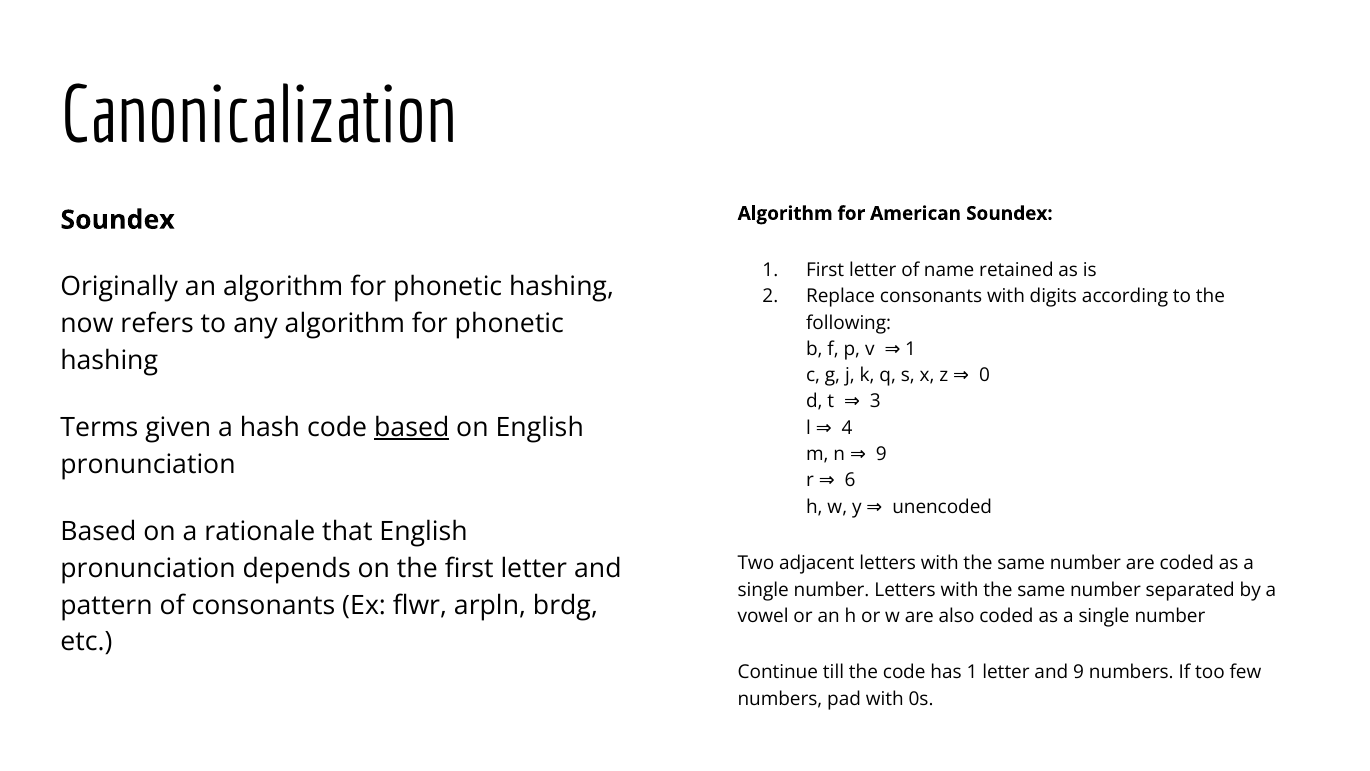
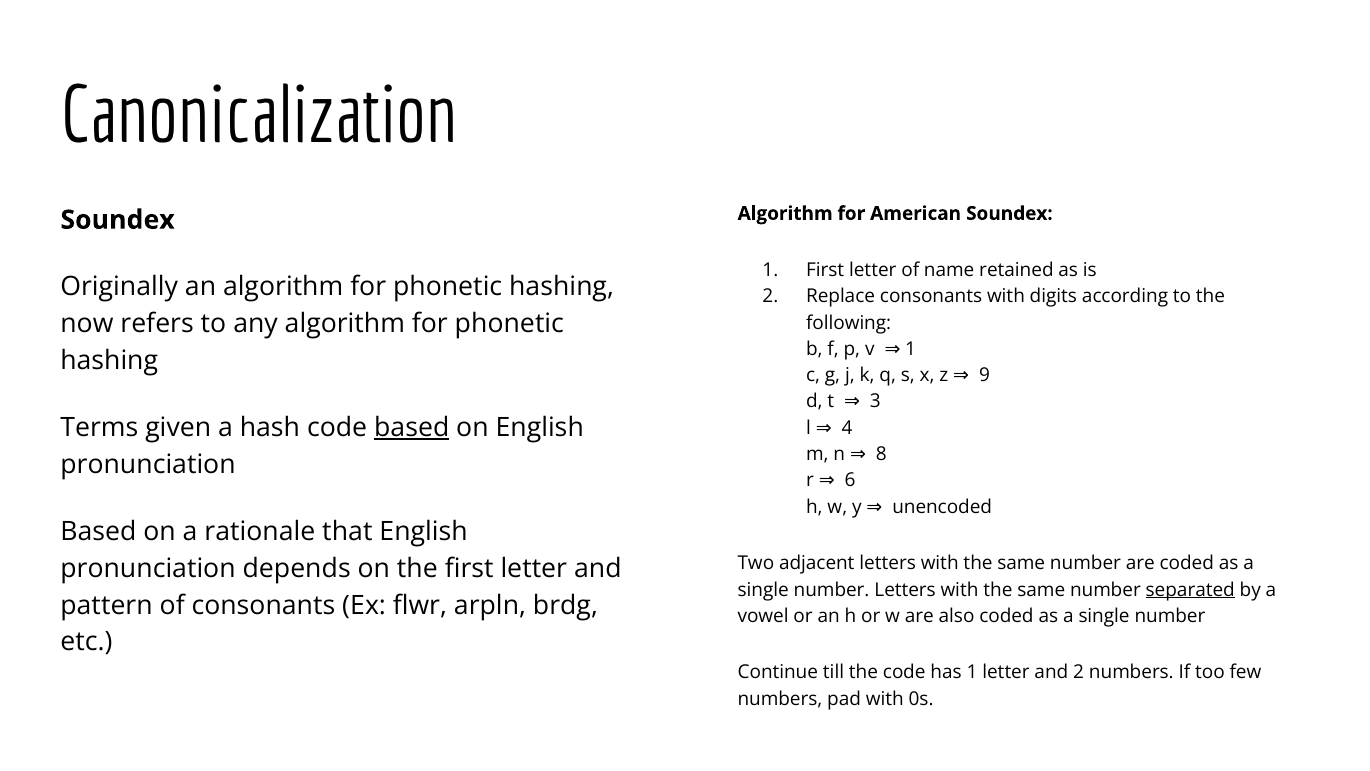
0: 0 -> 9
n 9: 9 -> 8
separated underline: none -> present
and 9: 9 -> 2
